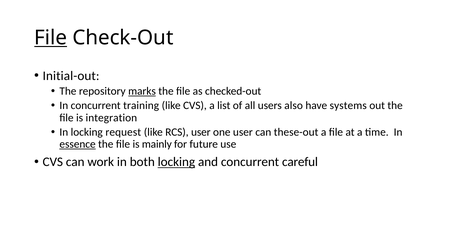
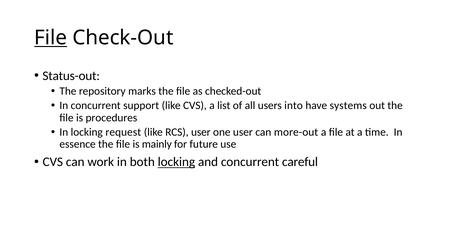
Initial-out: Initial-out -> Status-out
marks underline: present -> none
training: training -> support
also: also -> into
integration: integration -> procedures
these-out: these-out -> more-out
essence underline: present -> none
